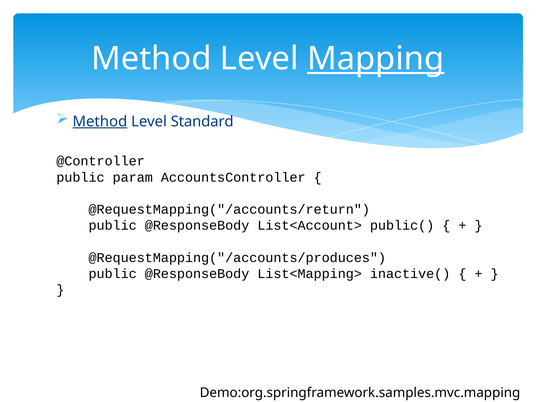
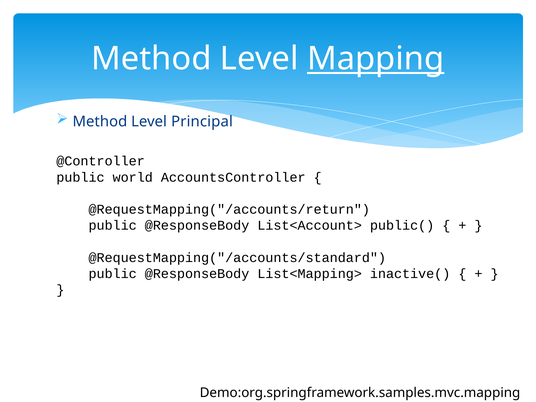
Method at (100, 121) underline: present -> none
Standard: Standard -> Principal
param: param -> world
@RequestMapping("/accounts/produces: @RequestMapping("/accounts/produces -> @RequestMapping("/accounts/standard
